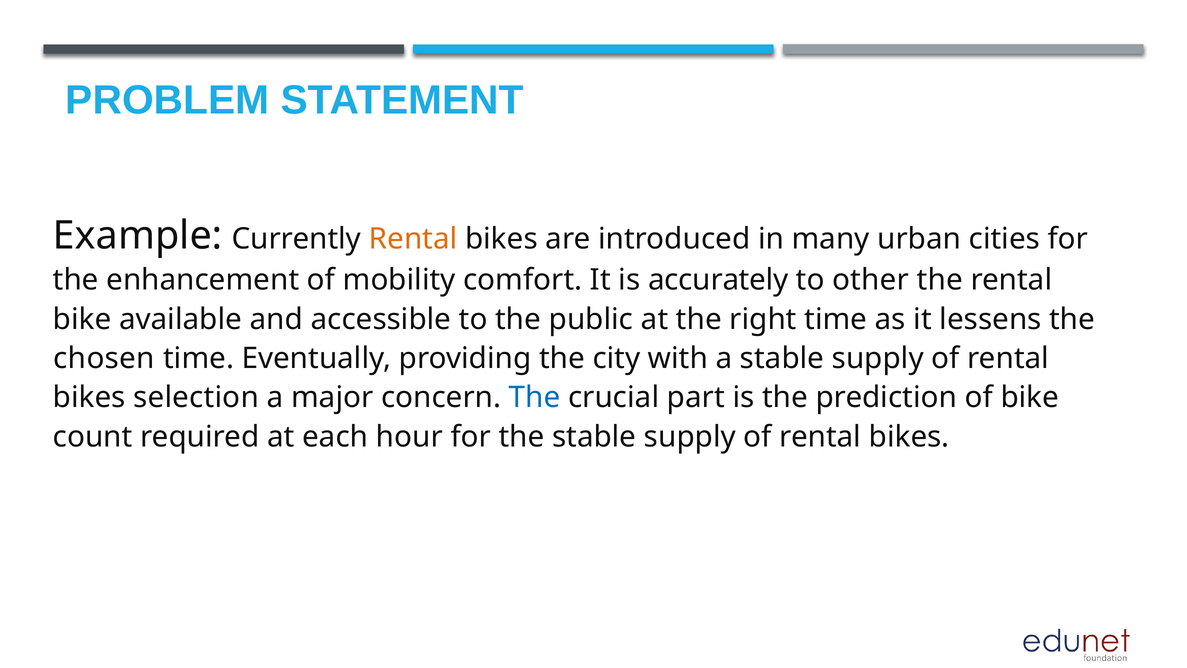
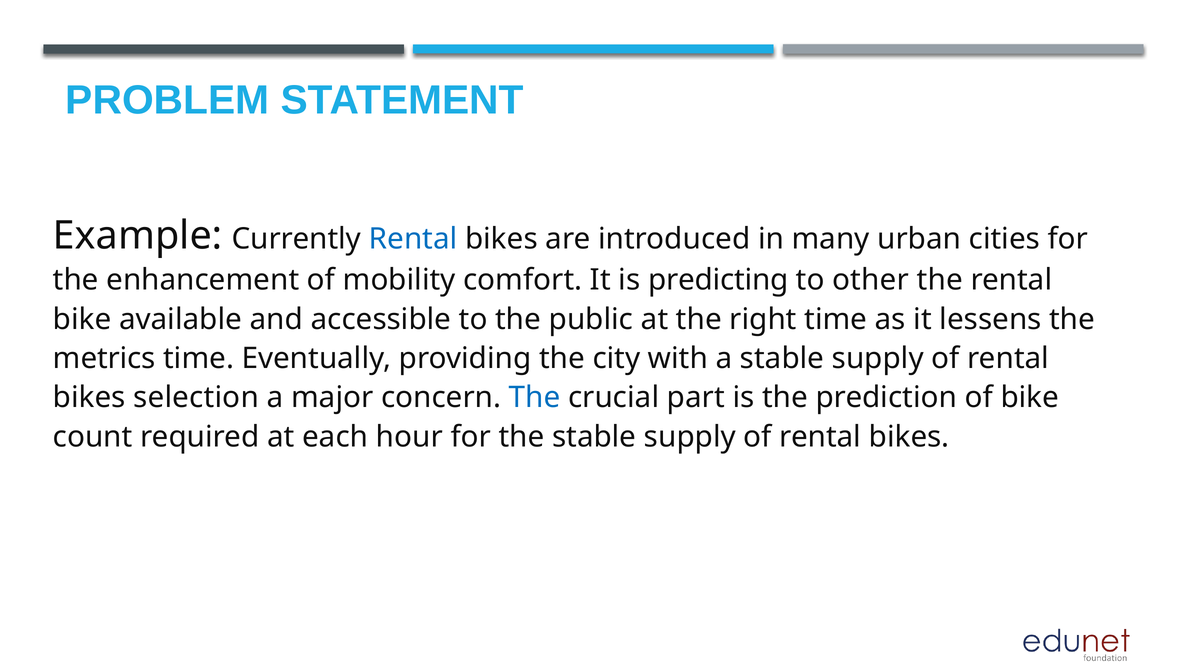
Rental at (413, 239) colour: orange -> blue
accurately: accurately -> predicting
chosen: chosen -> metrics
